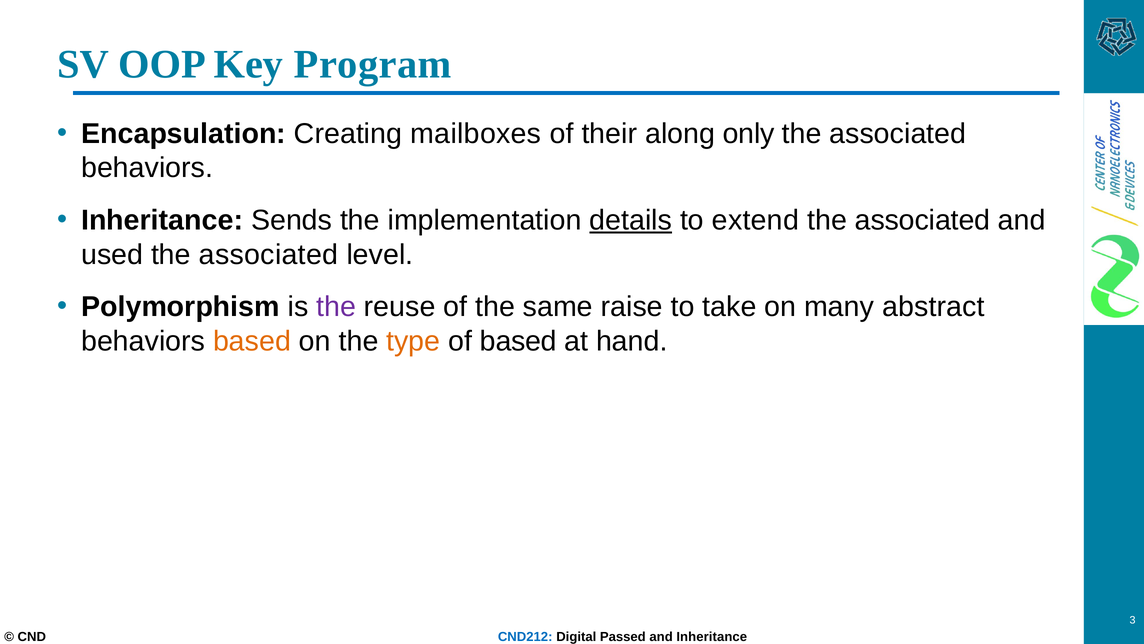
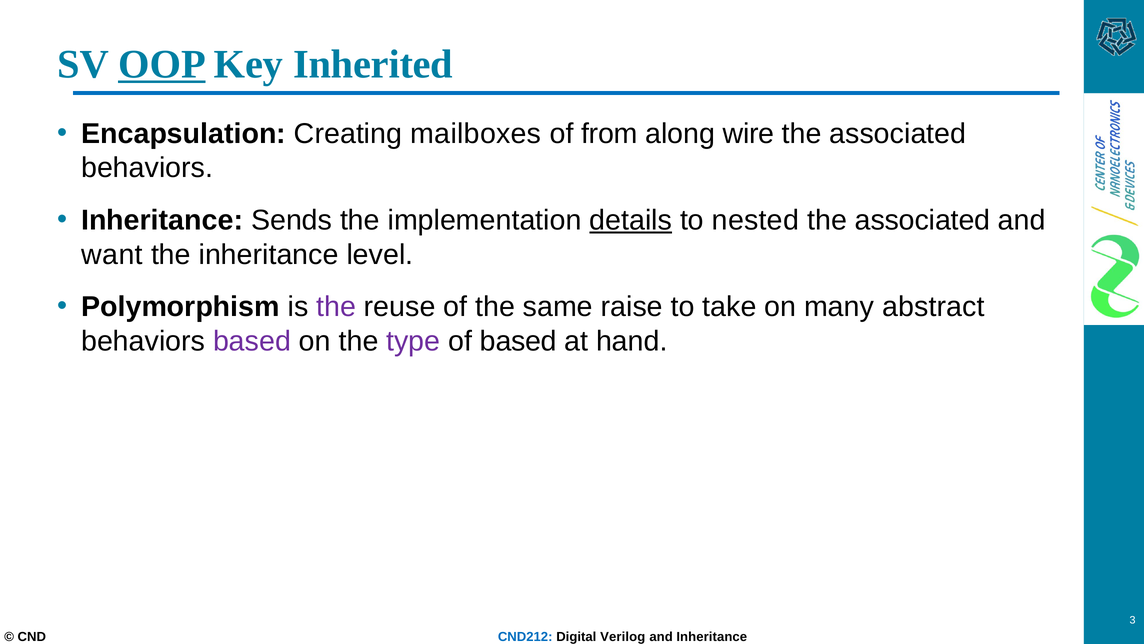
OOP underline: none -> present
Program: Program -> Inherited
their: their -> from
only: only -> wire
extend: extend -> nested
used: used -> want
associated at (269, 254): associated -> inheritance
based at (252, 341) colour: orange -> purple
type colour: orange -> purple
Passed: Passed -> Verilog
